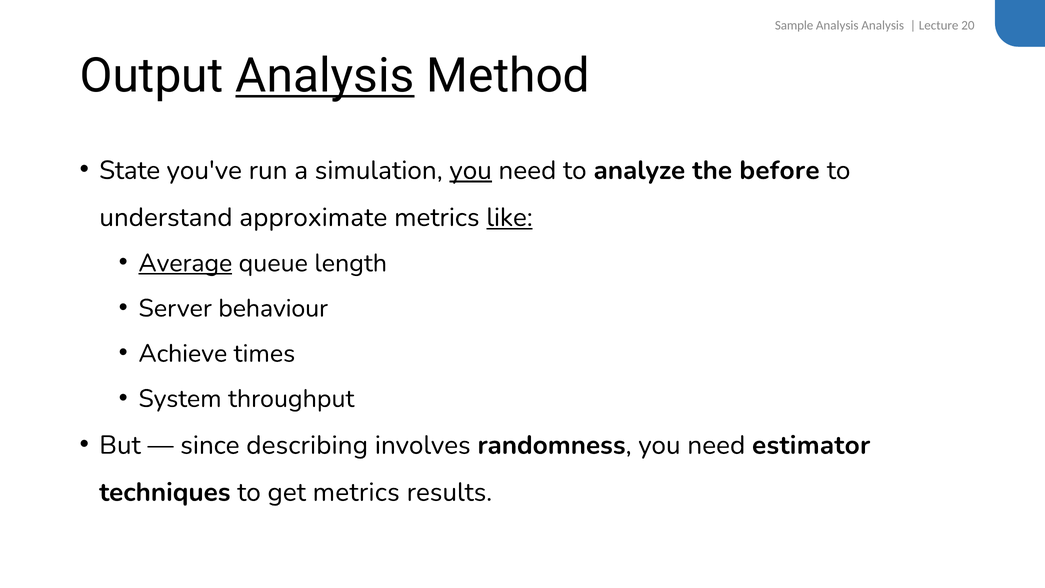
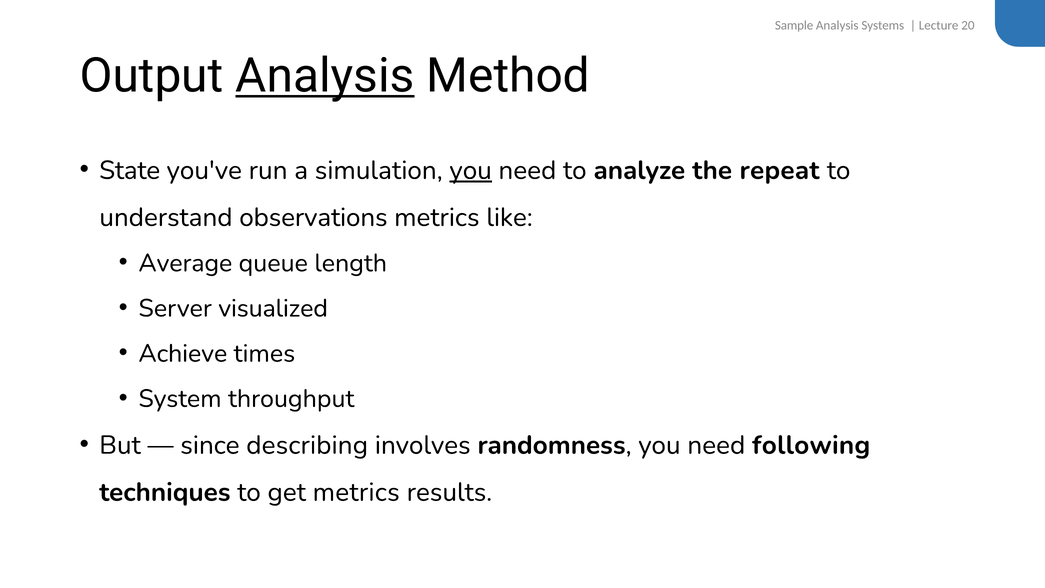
Analysis Analysis: Analysis -> Systems
before: before -> repeat
approximate: approximate -> observations
like underline: present -> none
Average underline: present -> none
behaviour: behaviour -> visualized
estimator: estimator -> following
